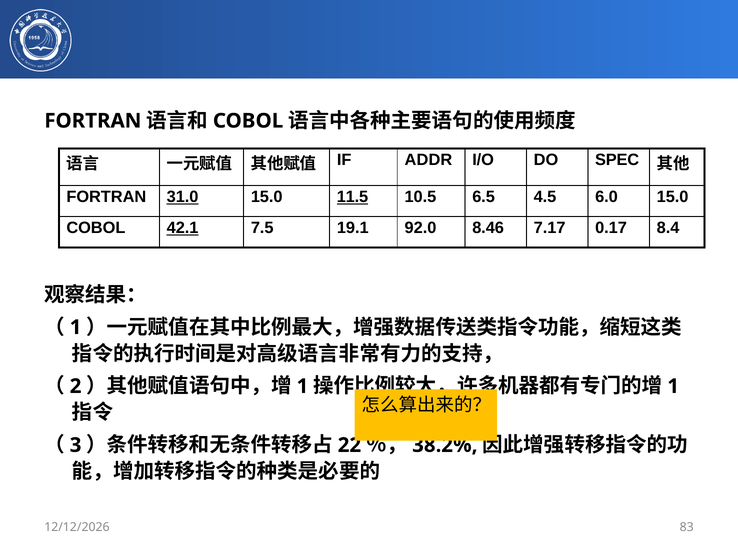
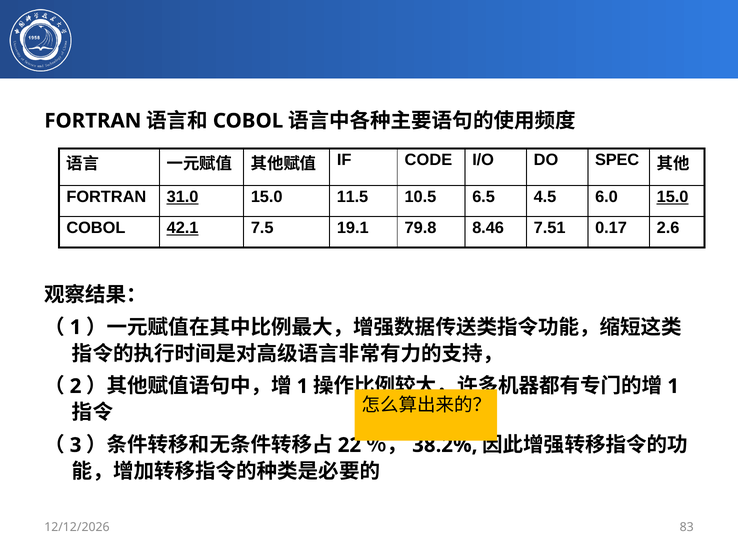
ADDR: ADDR -> CODE
11.5 underline: present -> none
15.0 at (673, 197) underline: none -> present
92.0: 92.0 -> 79.8
7.17: 7.17 -> 7.51
8.4: 8.4 -> 2.6
